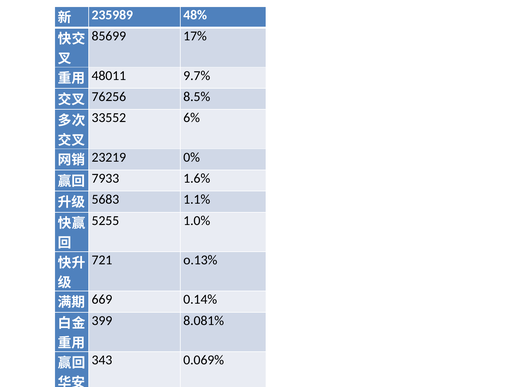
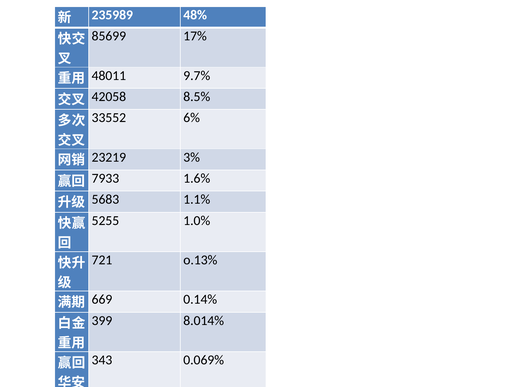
76256: 76256 -> 42058
0%: 0% -> 3%
8.081%: 8.081% -> 8.014%
